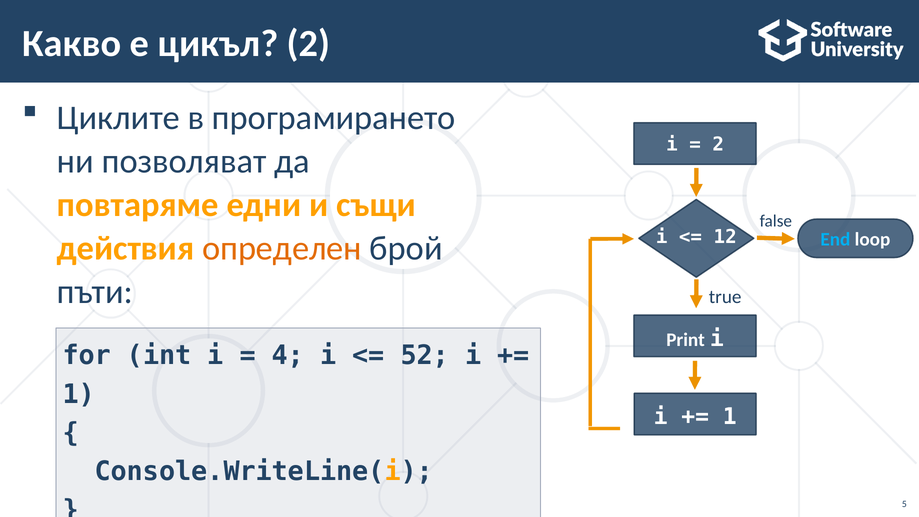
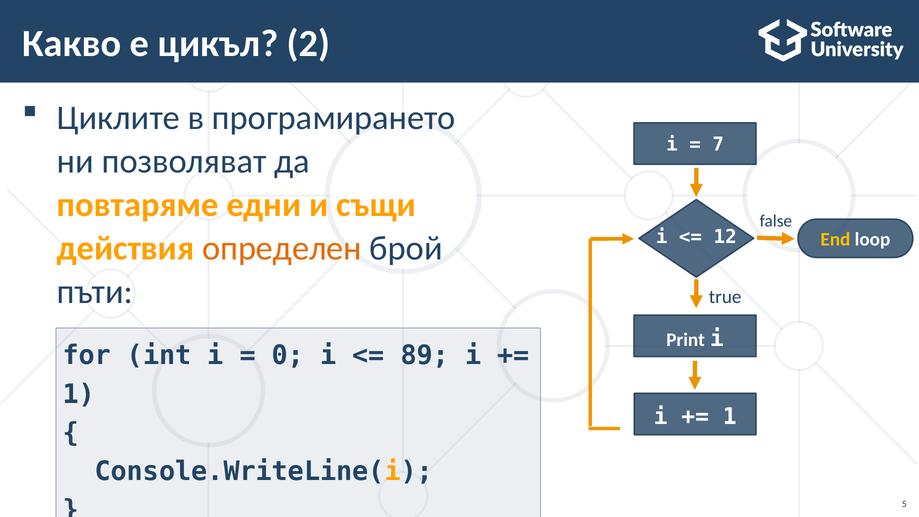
2 at (718, 145): 2 -> 7
End colour: light blue -> yellow
4: 4 -> 0
52: 52 -> 89
